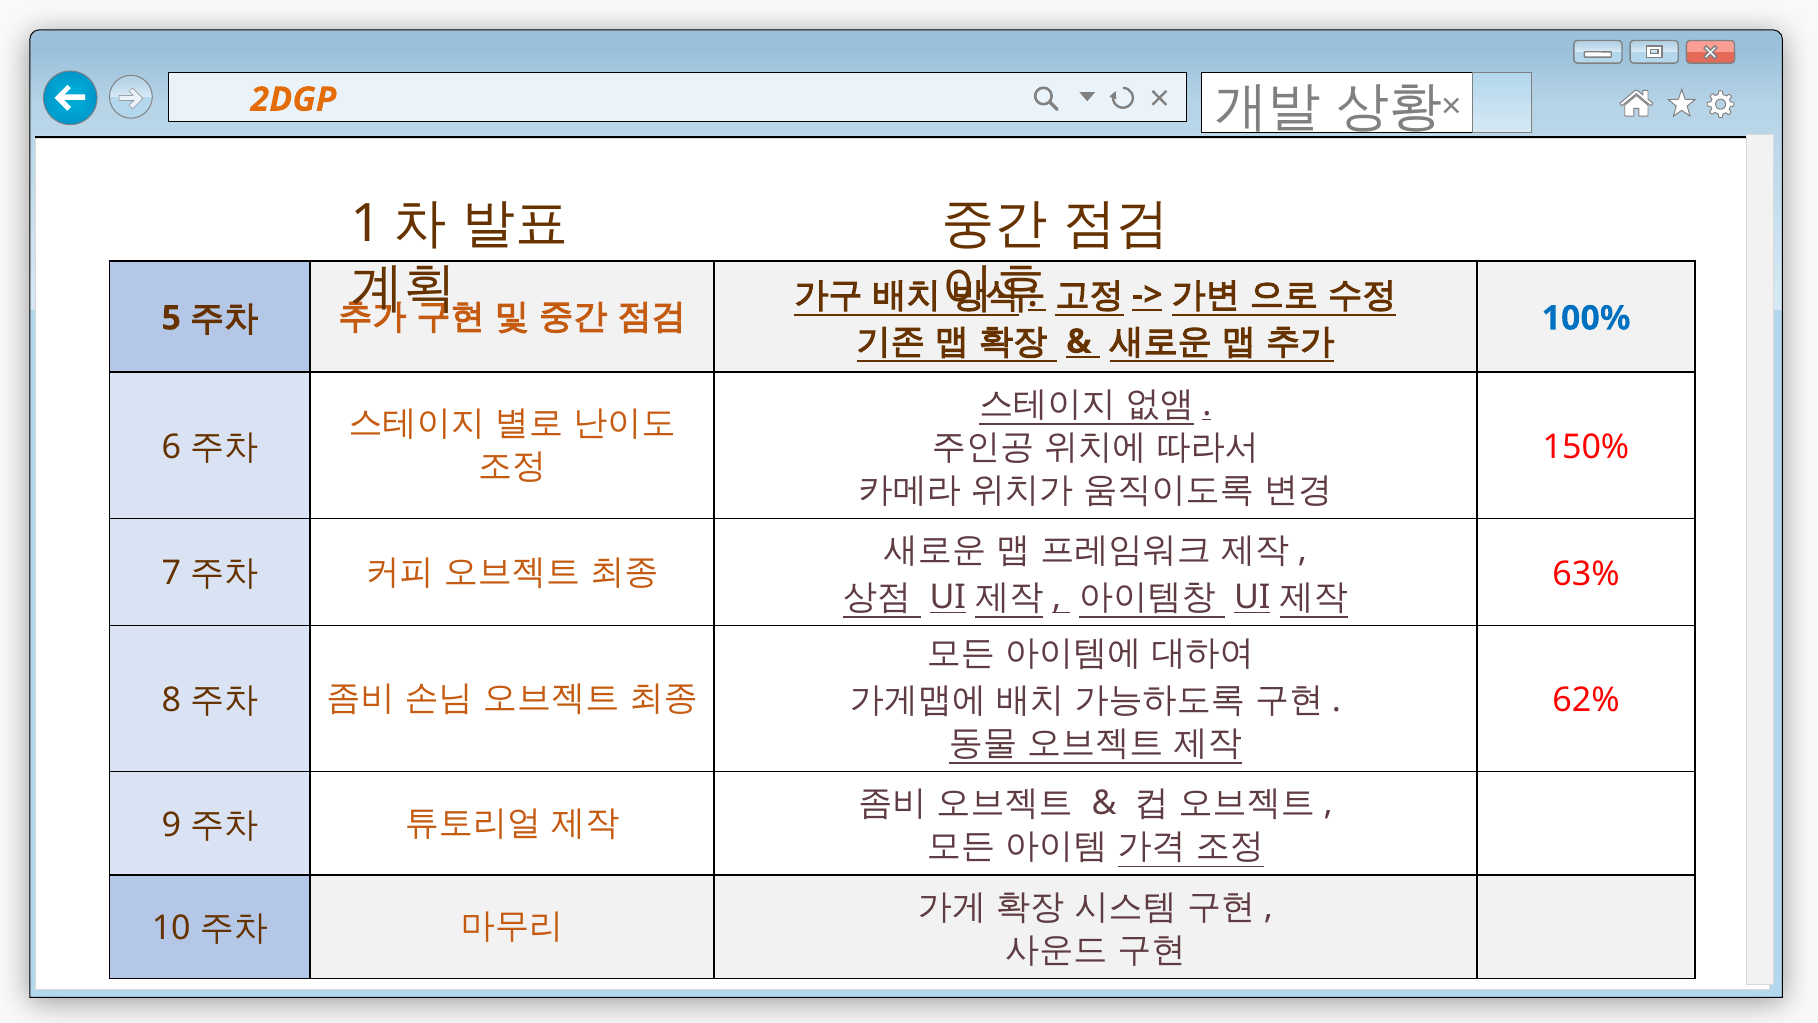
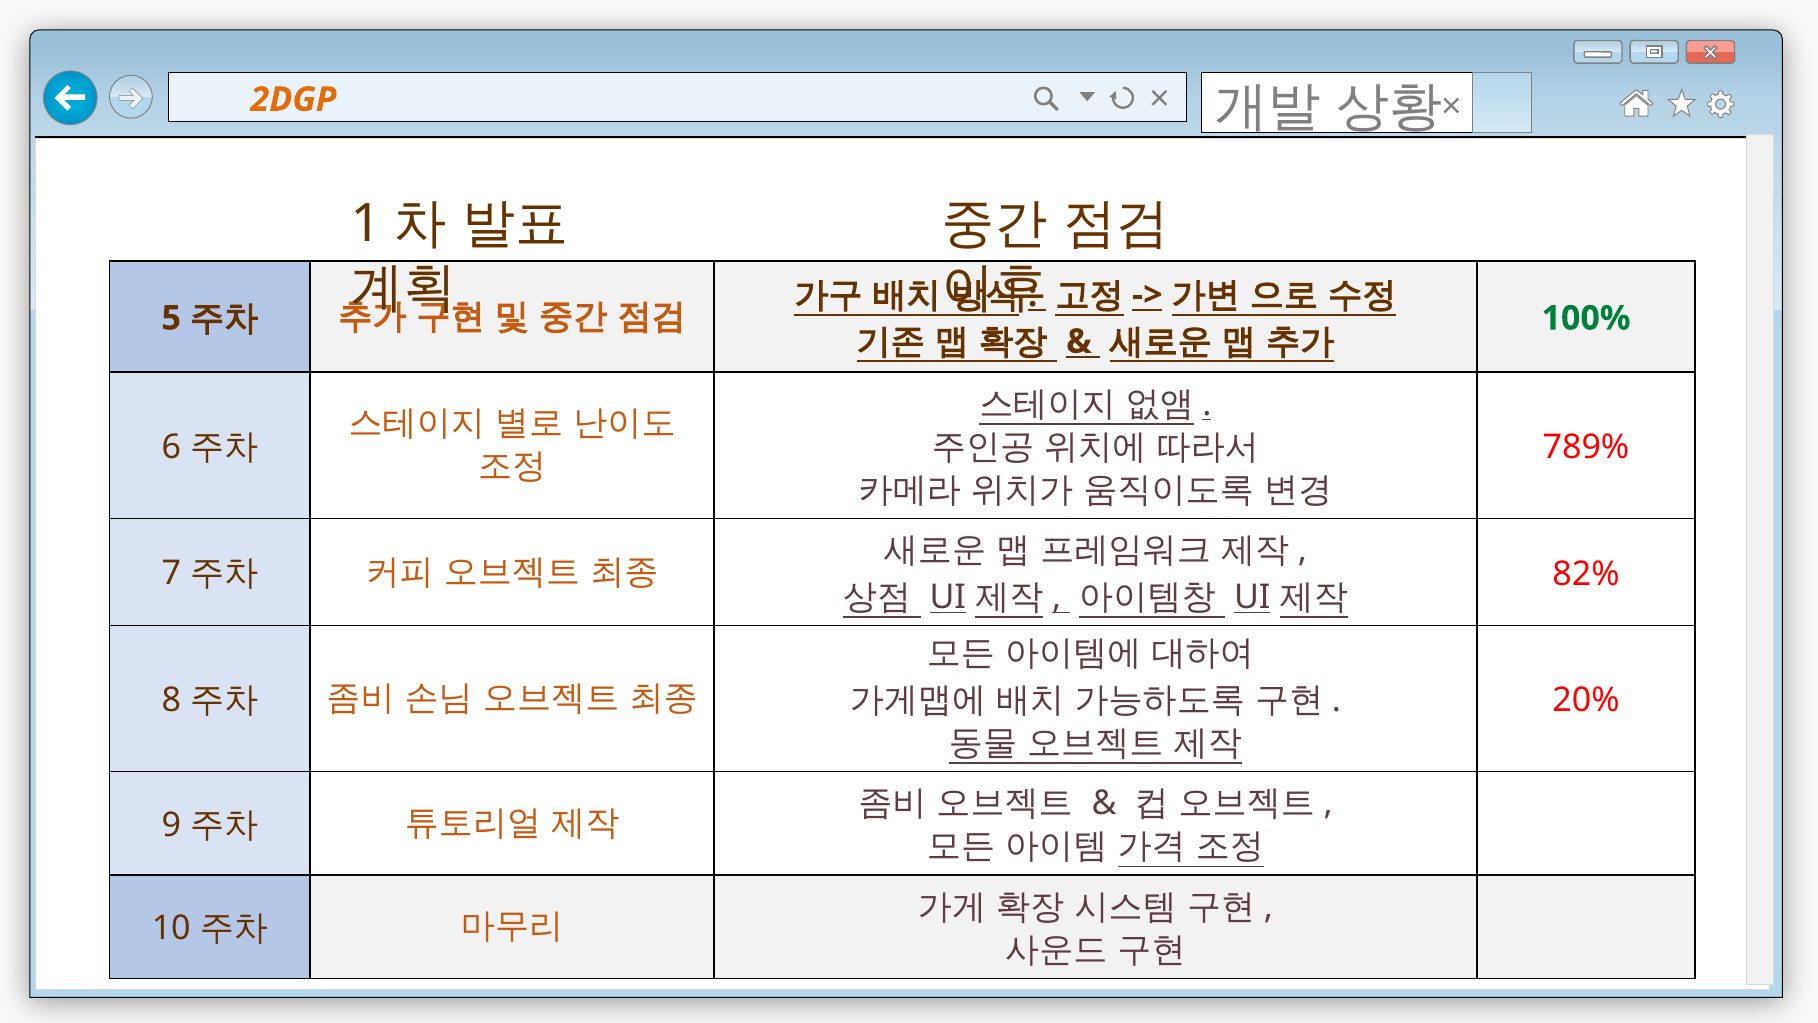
100% colour: blue -> green
150%: 150% -> 789%
63%: 63% -> 82%
62%: 62% -> 20%
